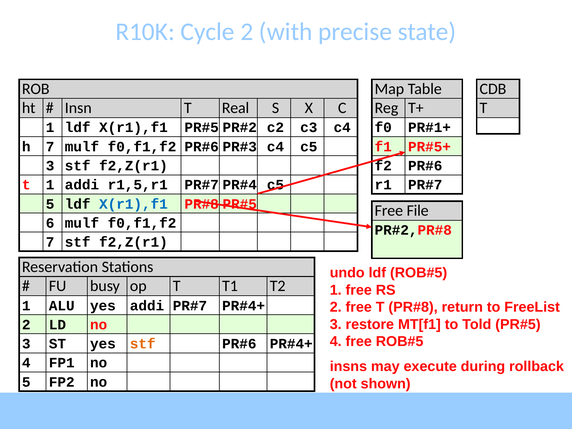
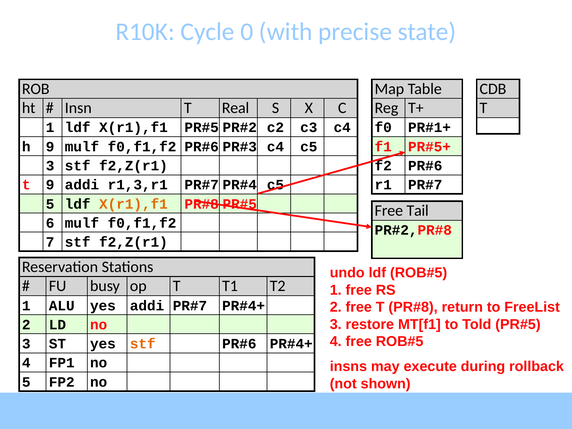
Cycle 2: 2 -> 0
h 7: 7 -> 9
t 1: 1 -> 9
r1,5,r1: r1,5,r1 -> r1,3,r1
X(r1),f1 at (133, 204) colour: blue -> orange
File: File -> Tail
